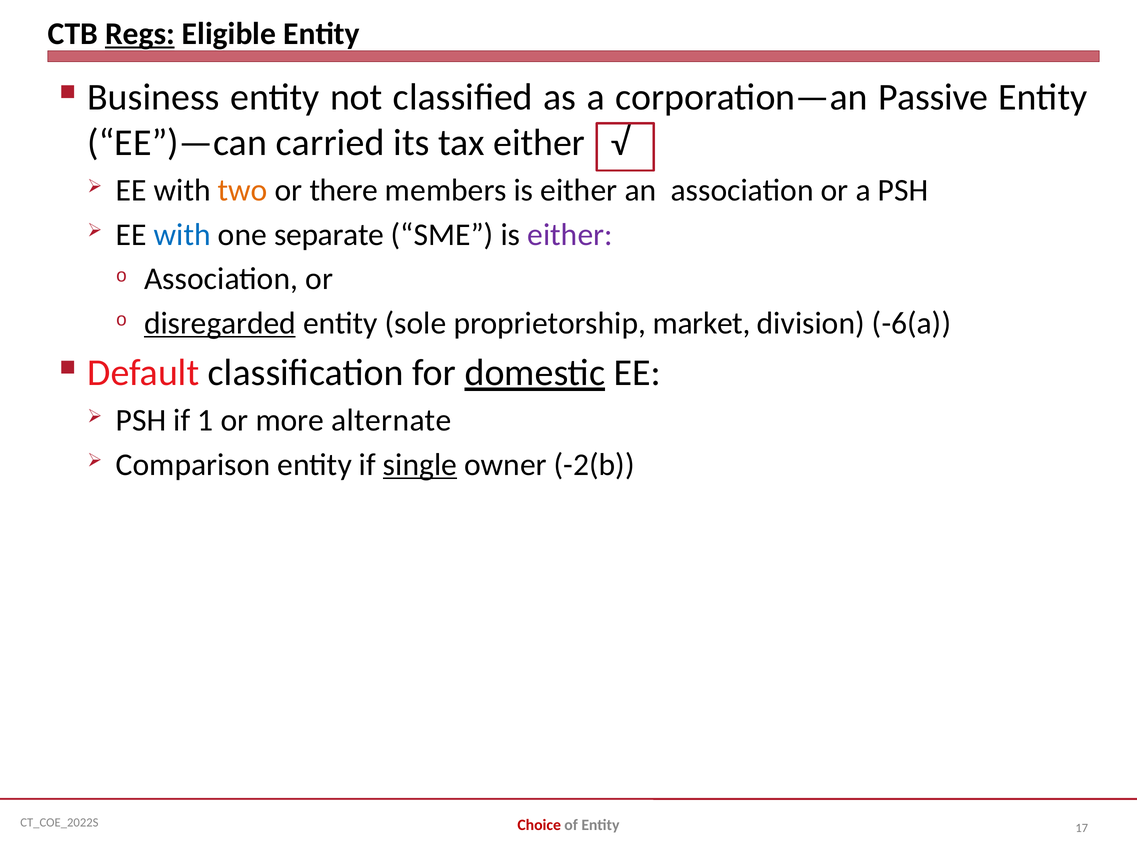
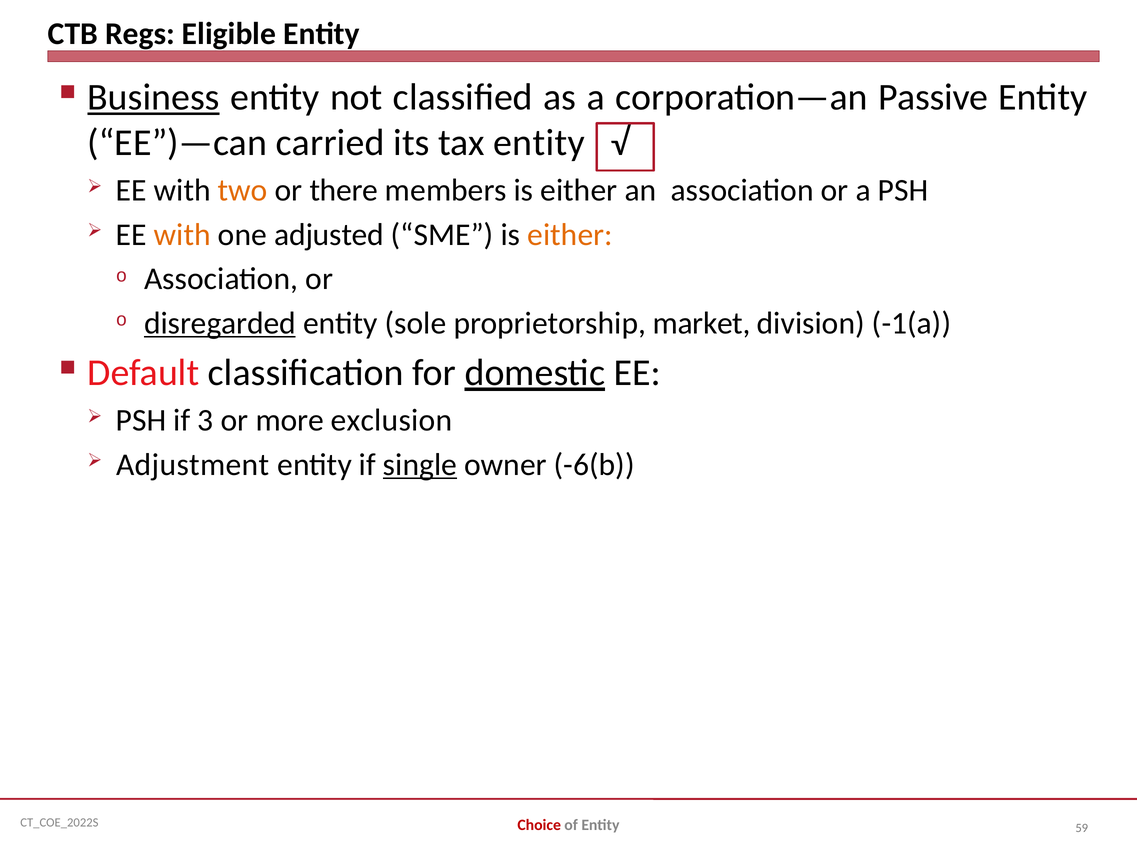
Regs underline: present -> none
Business underline: none -> present
tax either: either -> entity
with at (182, 235) colour: blue -> orange
separate: separate -> adjusted
either at (570, 235) colour: purple -> orange
-6(a: -6(a -> -1(a
1: 1 -> 3
alternate: alternate -> exclusion
Comparison: Comparison -> Adjustment
-2(b: -2(b -> -6(b
17: 17 -> 59
